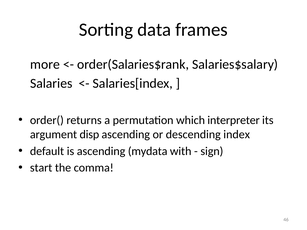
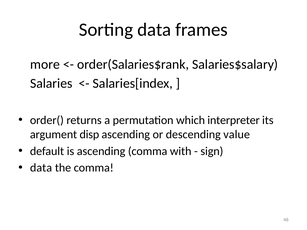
index: index -> value
ascending mydata: mydata -> comma
start at (41, 168): start -> data
